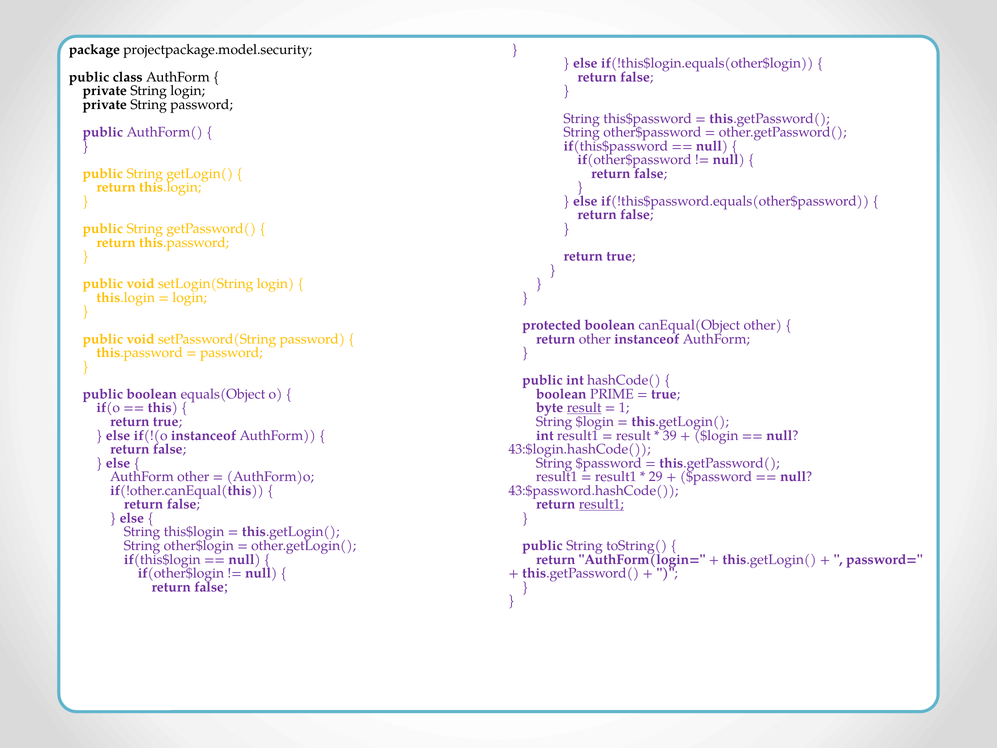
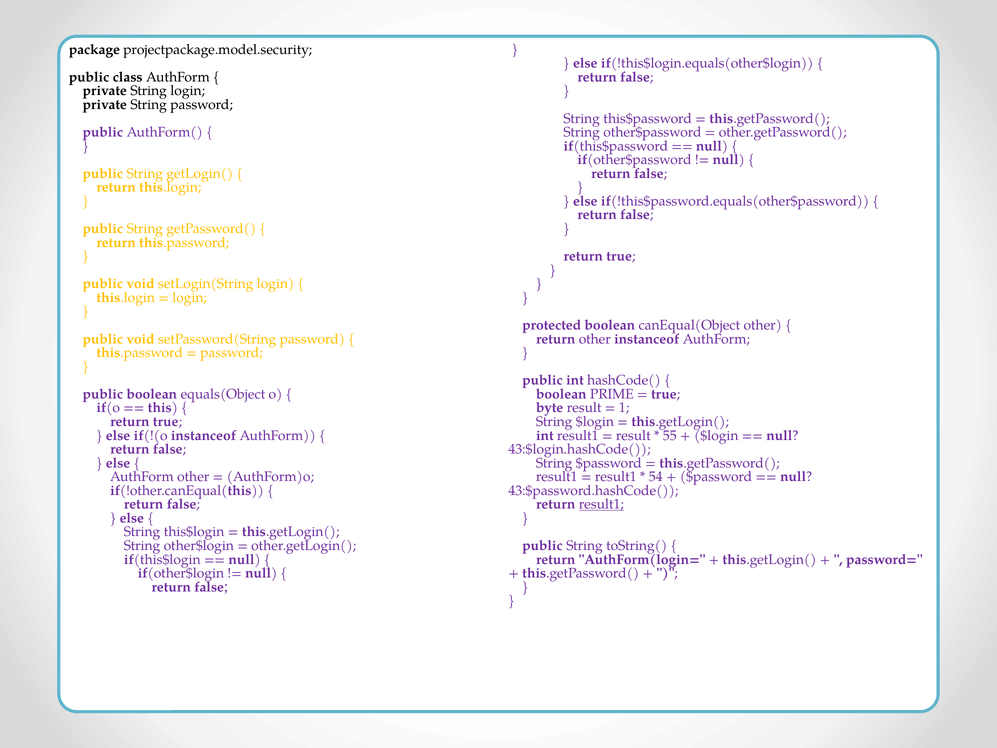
result at (584, 408) underline: present -> none
39: 39 -> 55
29: 29 -> 54
